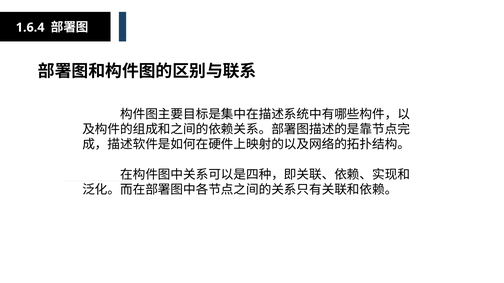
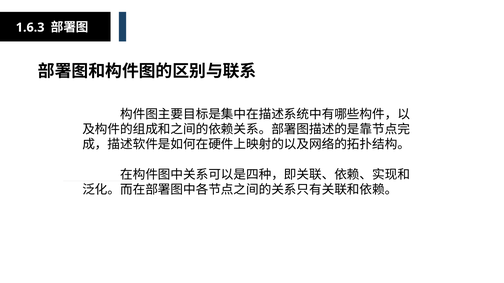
1.6.4: 1.6.4 -> 1.6.3
